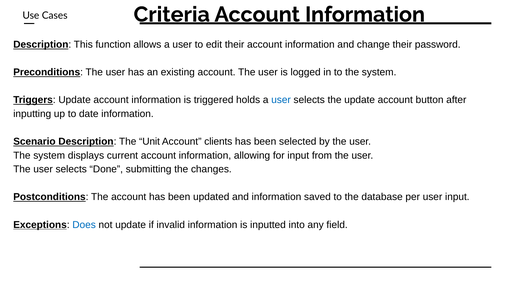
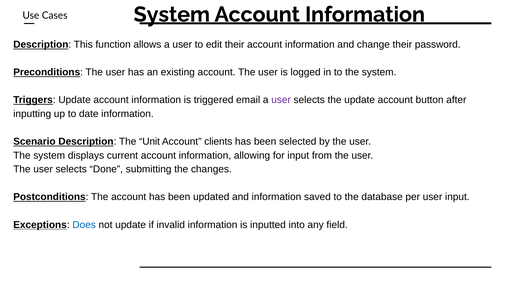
Criteria at (172, 14): Criteria -> System
holds: holds -> email
user at (281, 100) colour: blue -> purple
